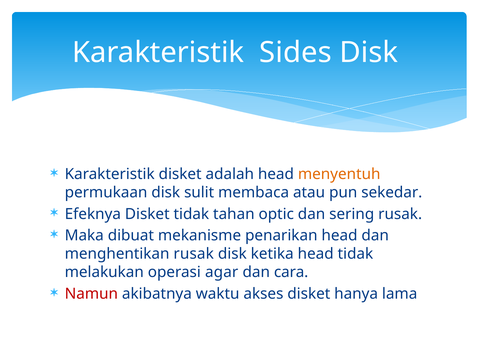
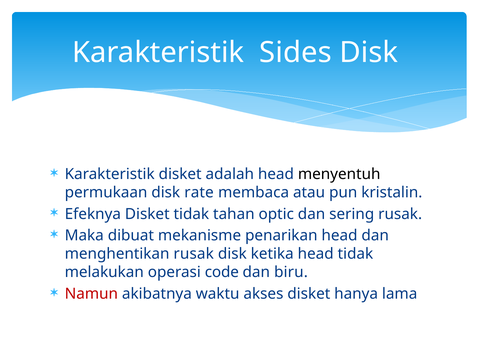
menyentuh colour: orange -> black
sulit: sulit -> rate
sekedar: sekedar -> kristalin
agar: agar -> code
cara: cara -> biru
